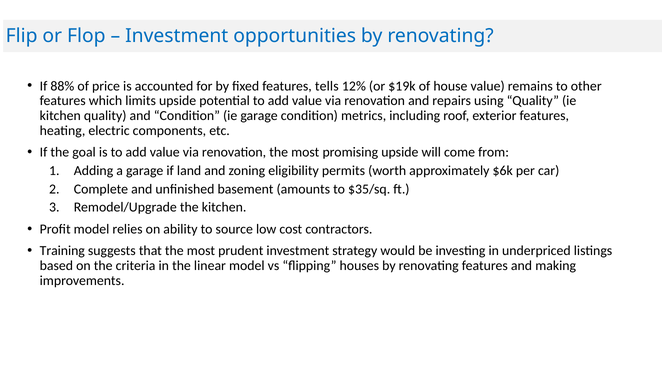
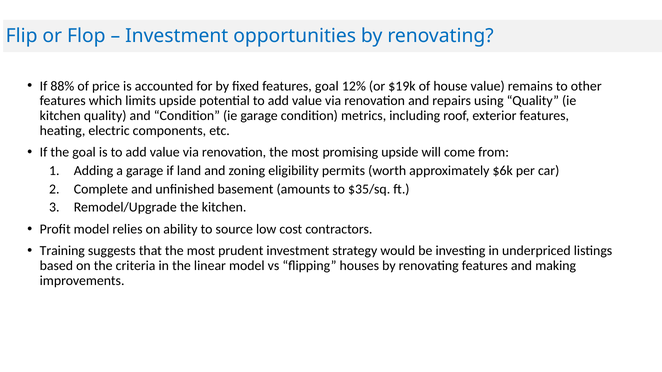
features tells: tells -> goal
